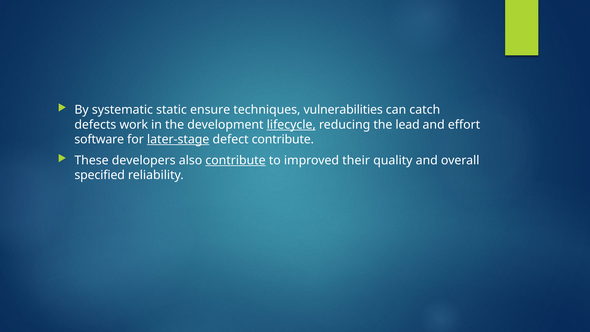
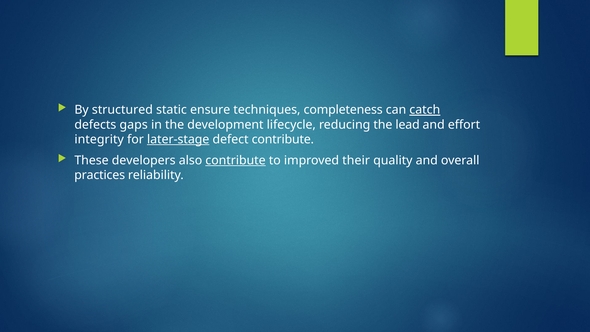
systematic: systematic -> structured
vulnerabilities: vulnerabilities -> completeness
catch underline: none -> present
work: work -> gaps
lifecycle underline: present -> none
software: software -> integrity
specified: specified -> practices
